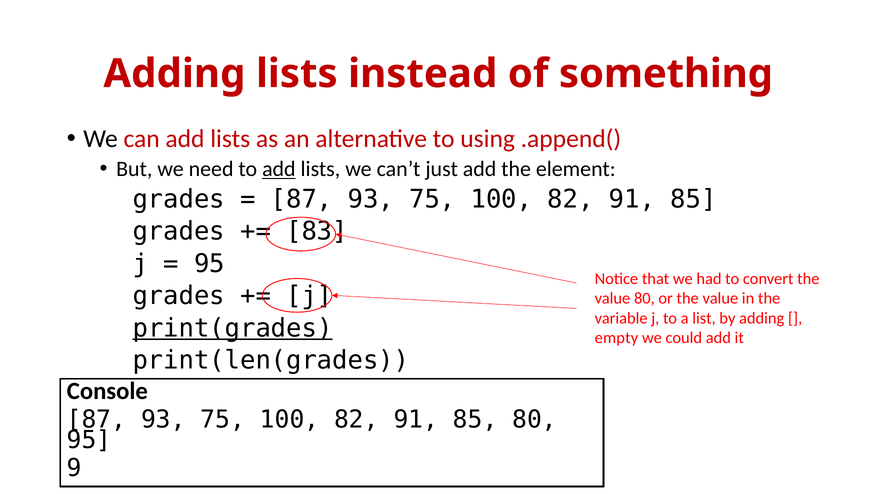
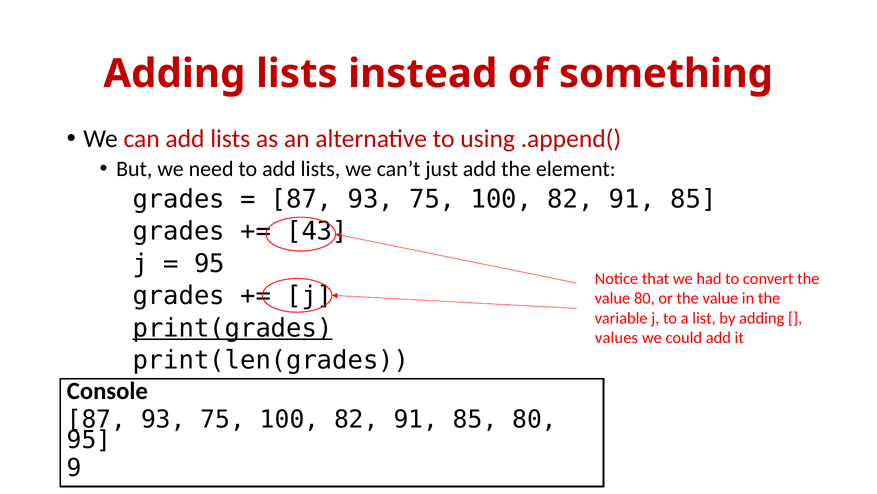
add at (279, 169) underline: present -> none
83: 83 -> 43
empty: empty -> values
